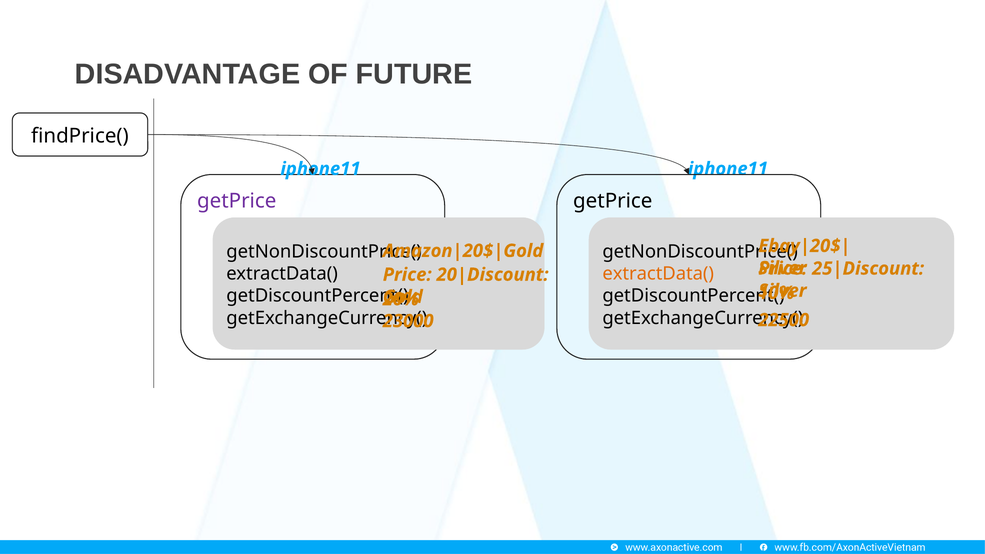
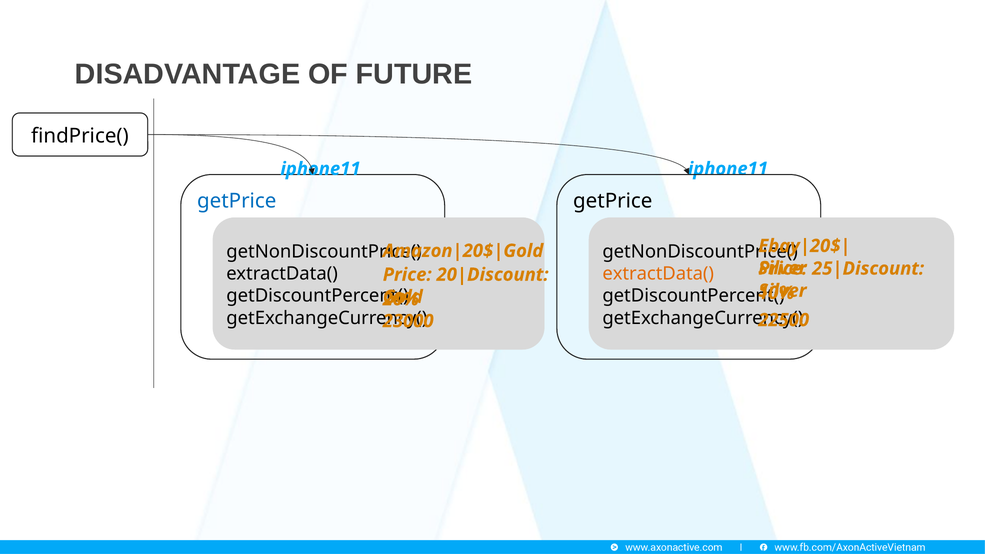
getPrice at (237, 201) colour: purple -> blue
